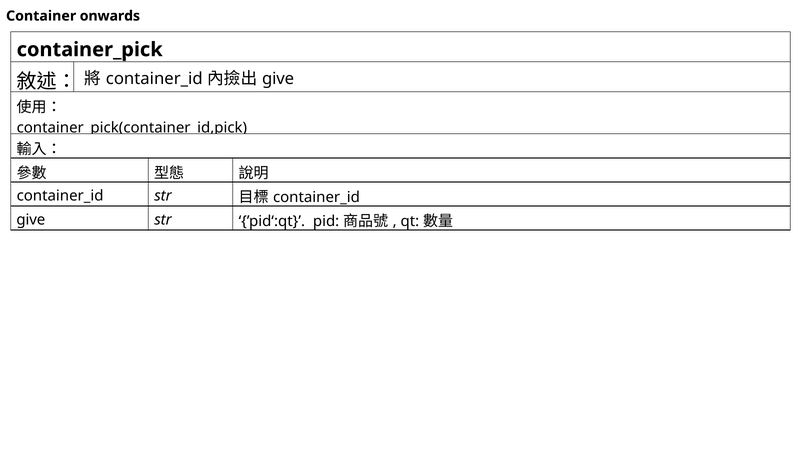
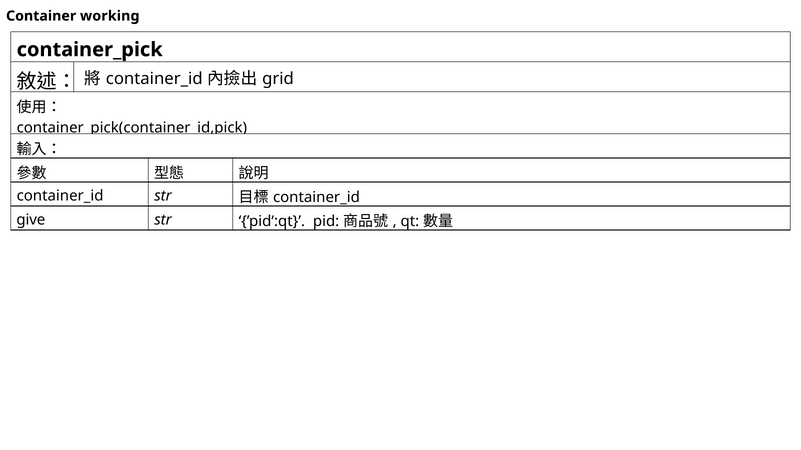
onwards: onwards -> working
give at (278, 79): give -> grid
